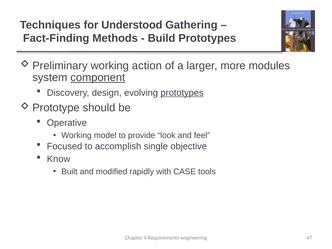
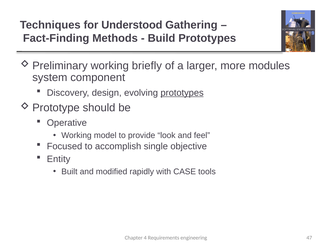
action: action -> briefly
component underline: present -> none
Know: Know -> Entity
